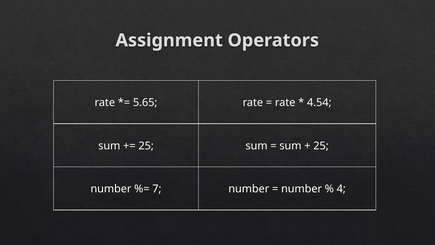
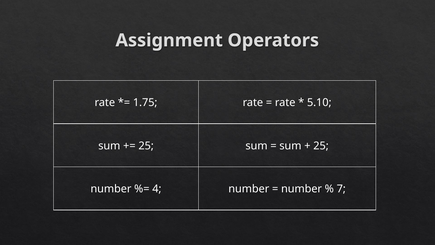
5.65: 5.65 -> 1.75
4.54: 4.54 -> 5.10
7: 7 -> 4
4: 4 -> 7
